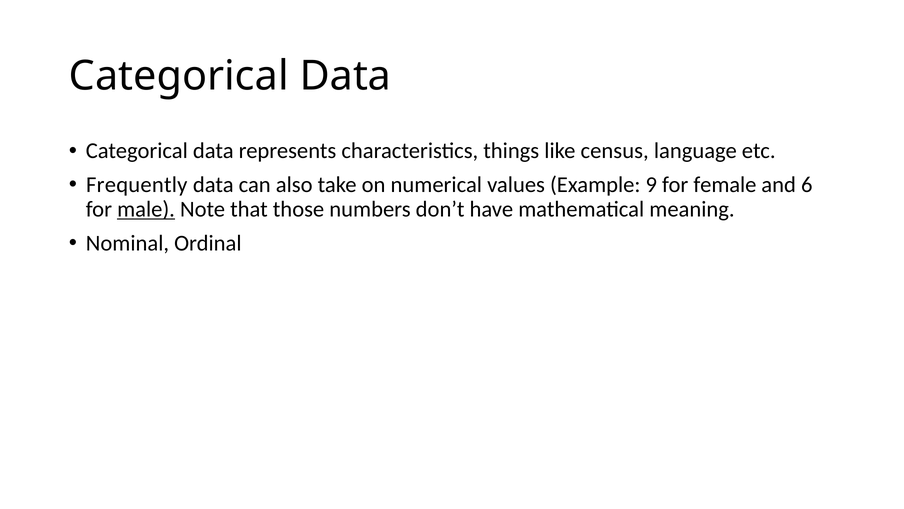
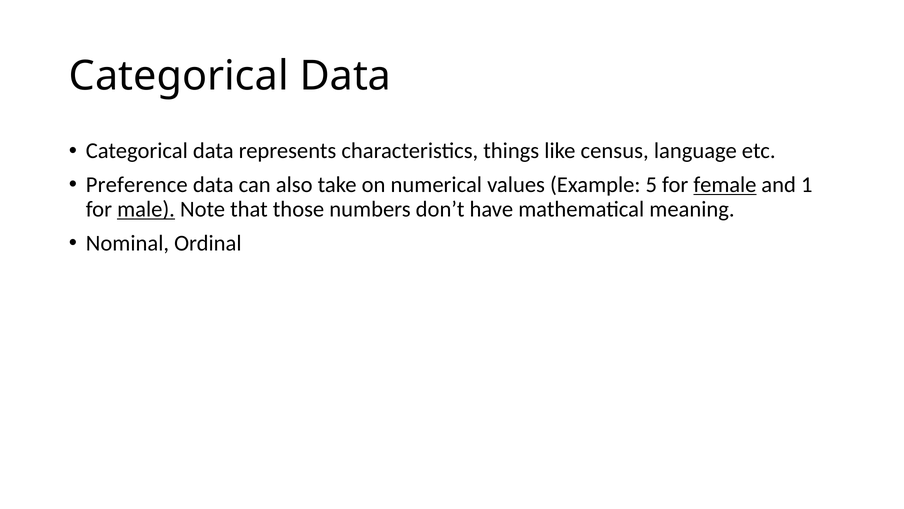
Frequently: Frequently -> Preference
9: 9 -> 5
female underline: none -> present
6: 6 -> 1
